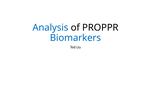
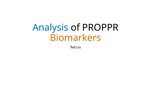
Biomarkers colour: blue -> orange
